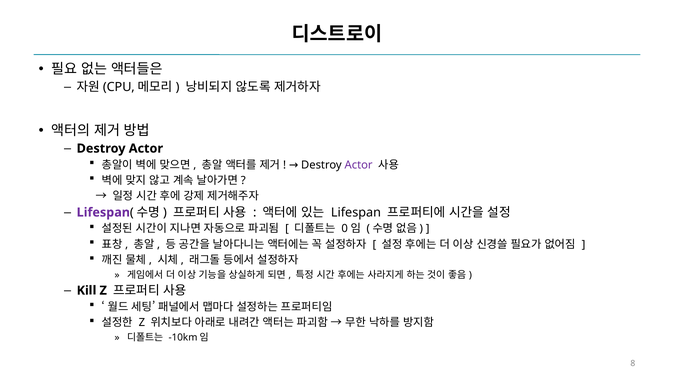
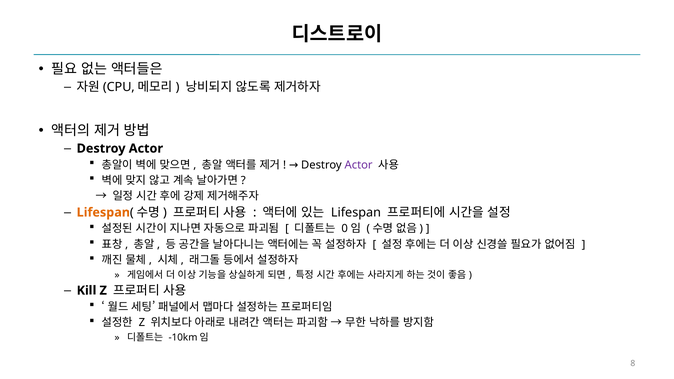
Lifespan at (103, 212) colour: purple -> orange
